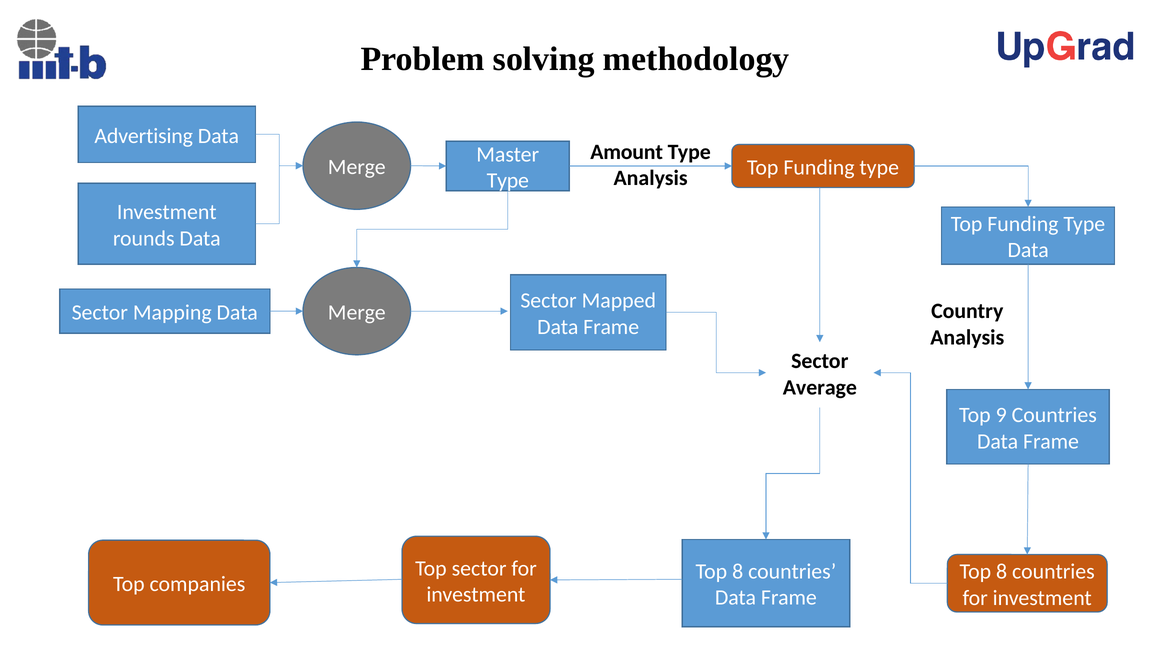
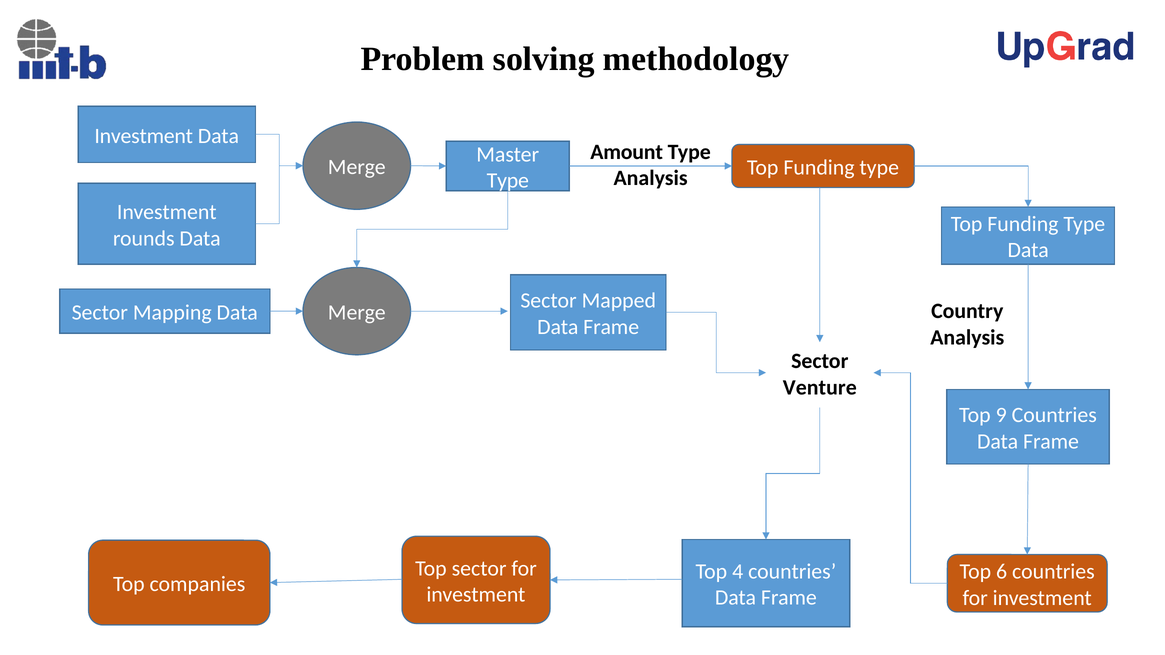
Advertising at (144, 136): Advertising -> Investment
Average: Average -> Venture
8 at (738, 572): 8 -> 4
8 at (1002, 572): 8 -> 6
